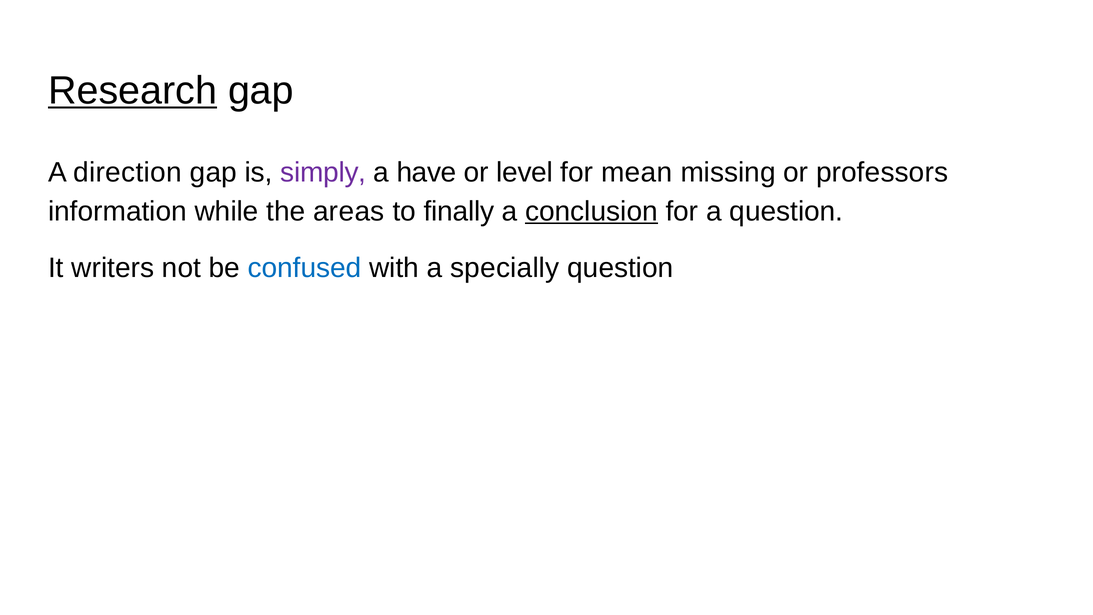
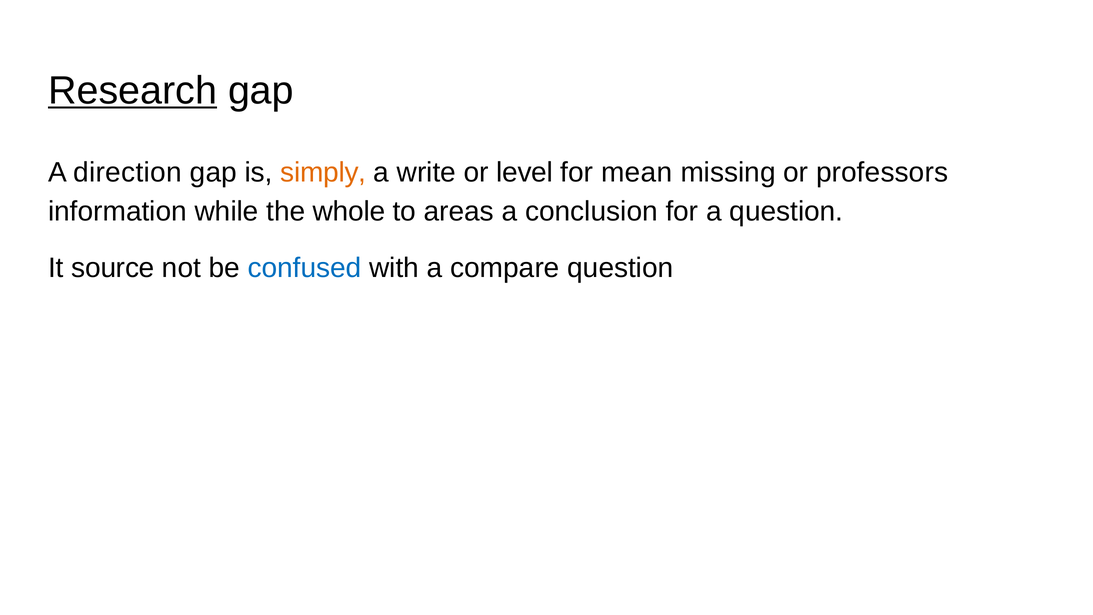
simply colour: purple -> orange
have: have -> write
areas: areas -> whole
finally: finally -> areas
conclusion underline: present -> none
writers: writers -> source
specially: specially -> compare
